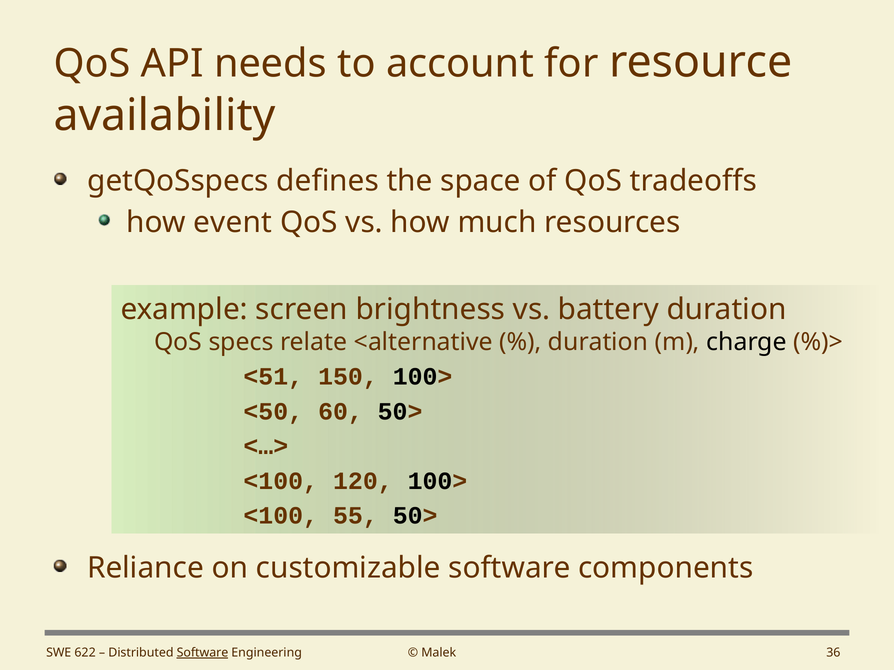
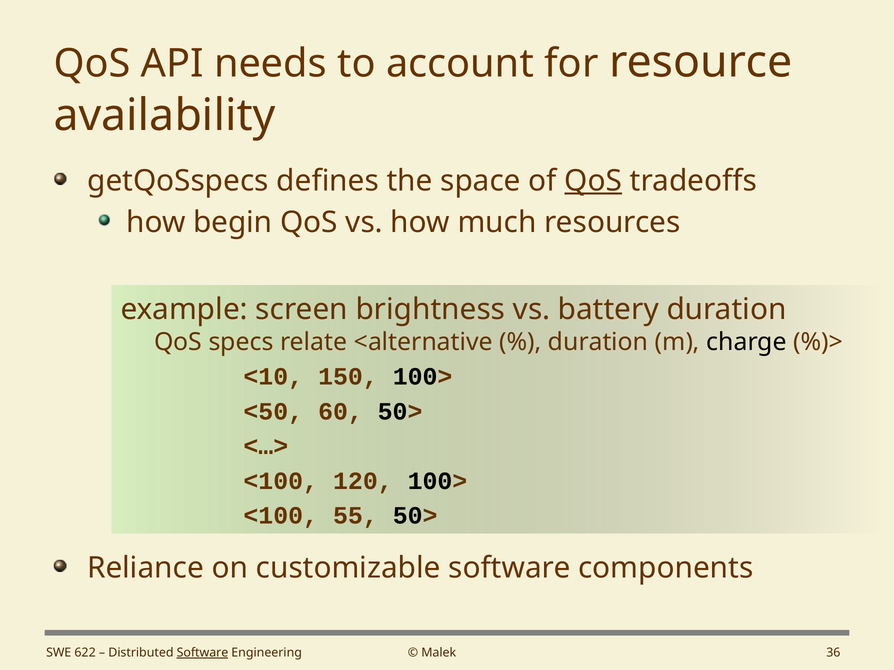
QoS at (593, 181) underline: none -> present
event: event -> begin
<51: <51 -> <10
